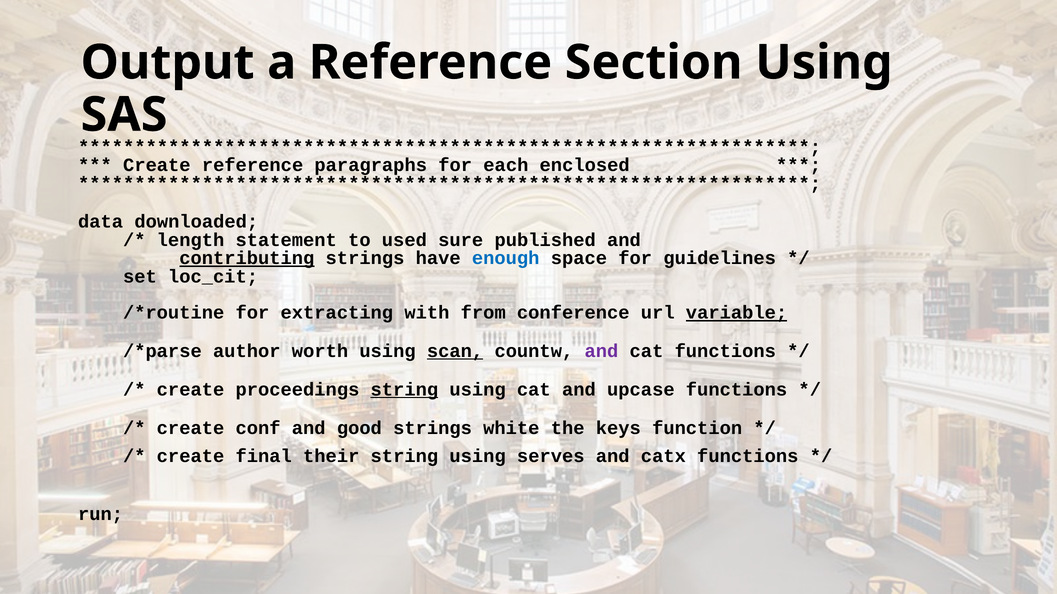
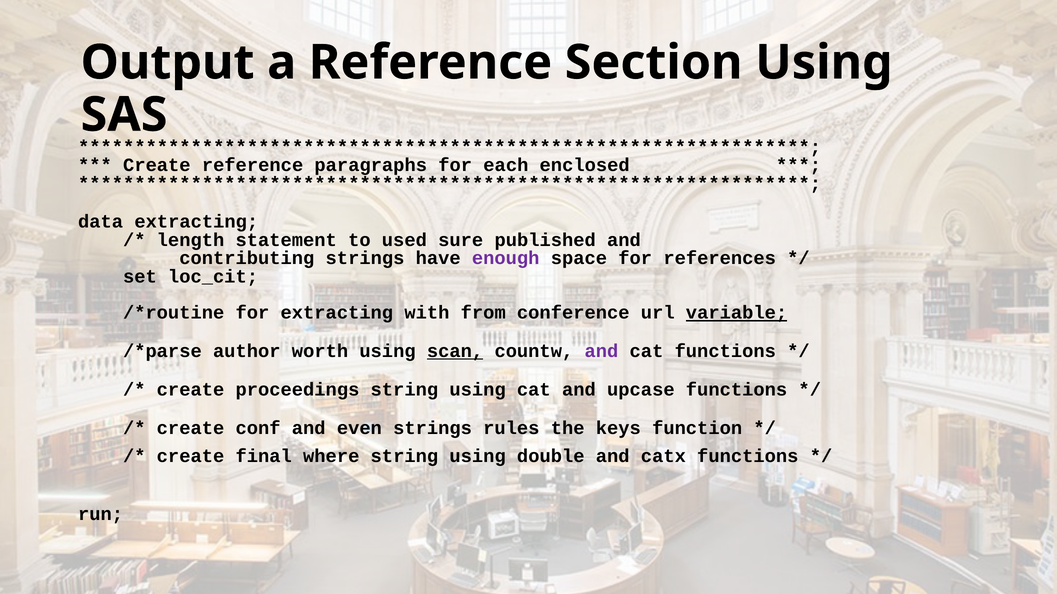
data downloaded: downloaded -> extracting
contributing underline: present -> none
enough colour: blue -> purple
guidelines: guidelines -> references
string at (404, 390) underline: present -> none
good: good -> even
white: white -> rules
their: their -> where
serves: serves -> double
